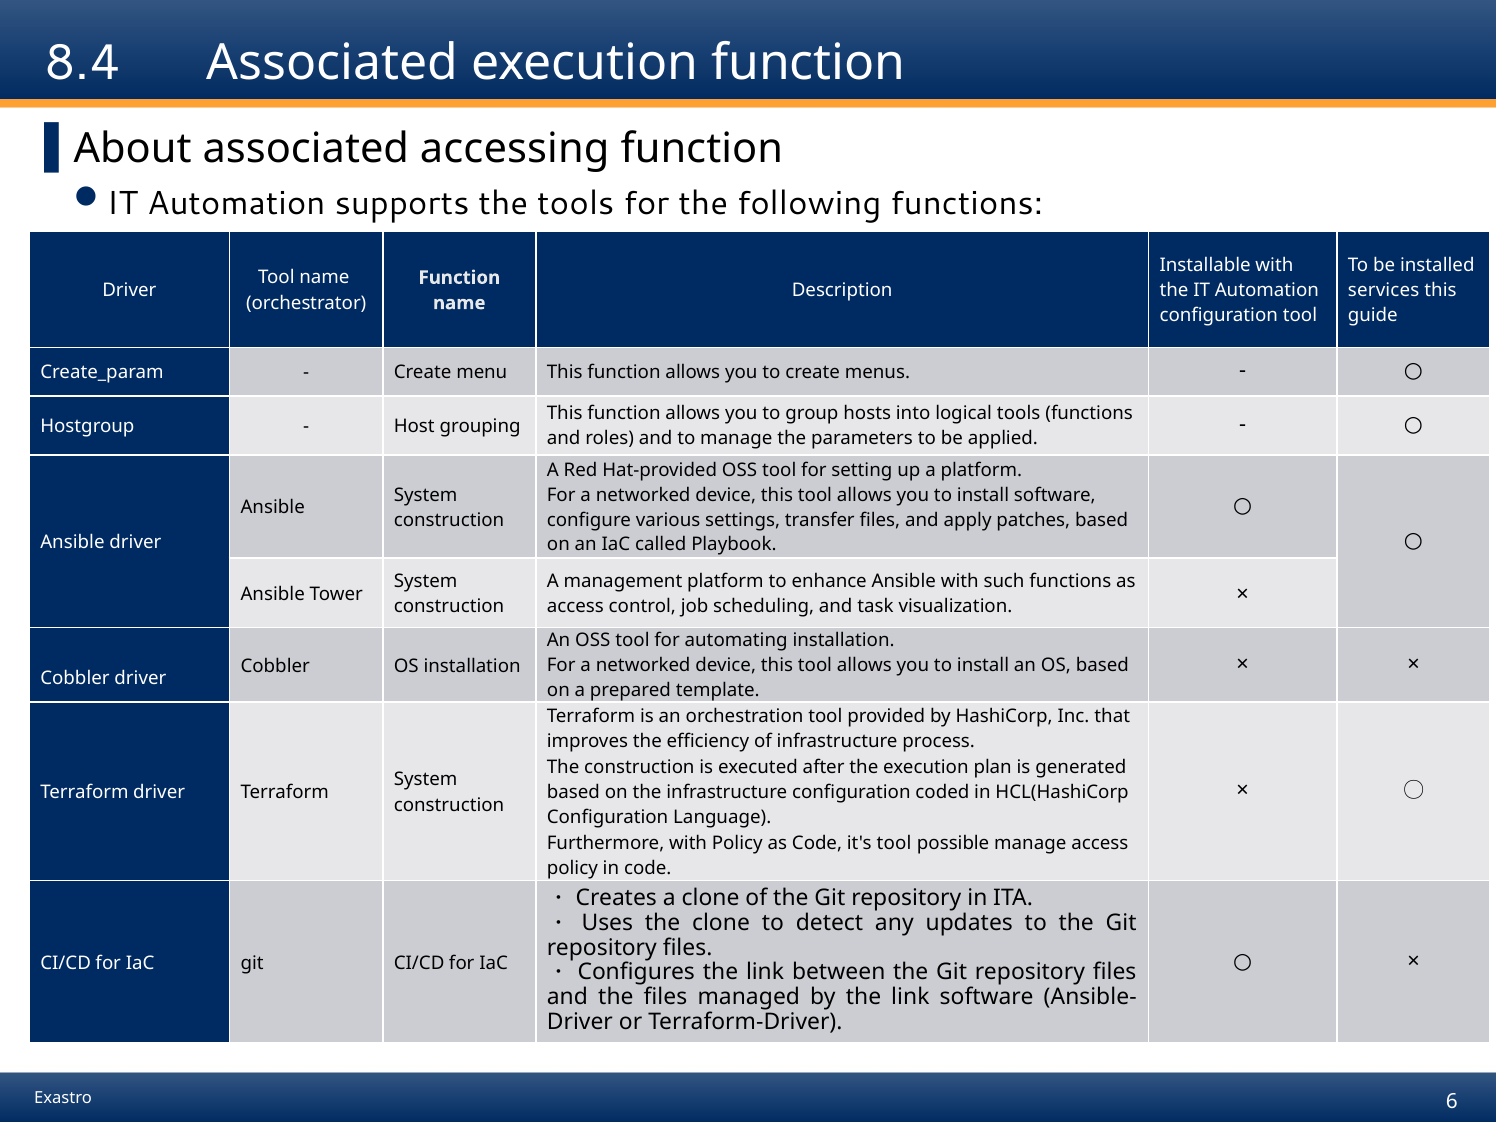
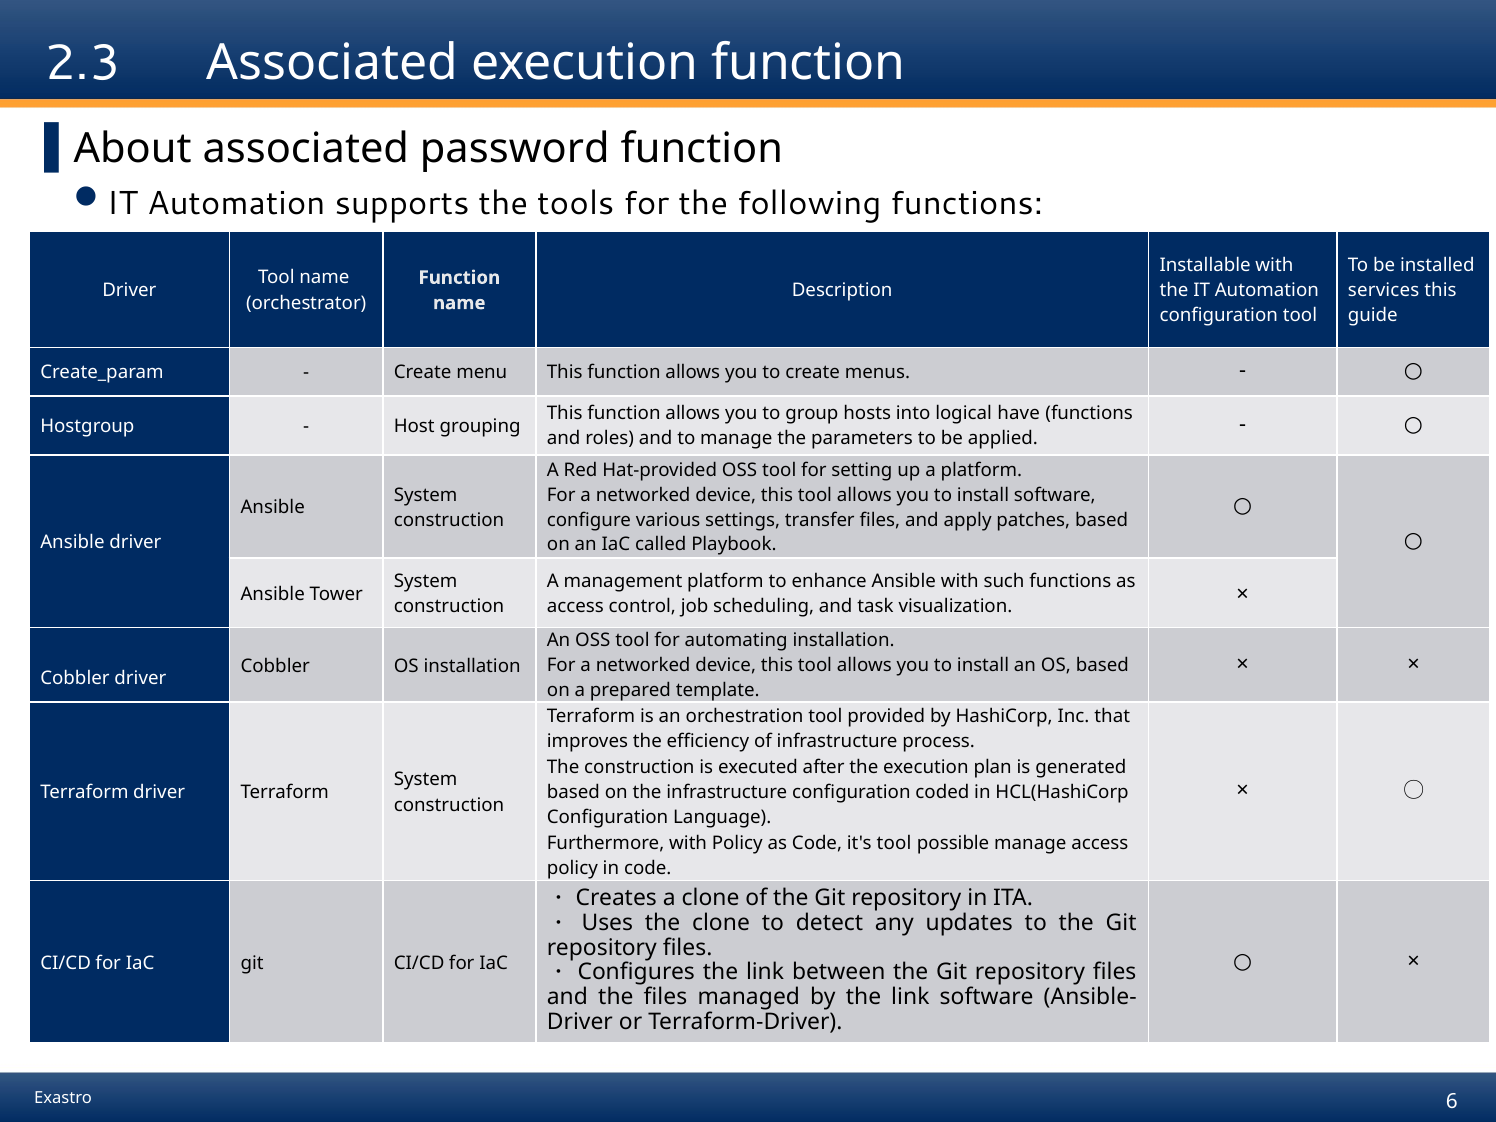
8.4: 8.4 -> 2.3
accessing: accessing -> password
logical tools: tools -> have
